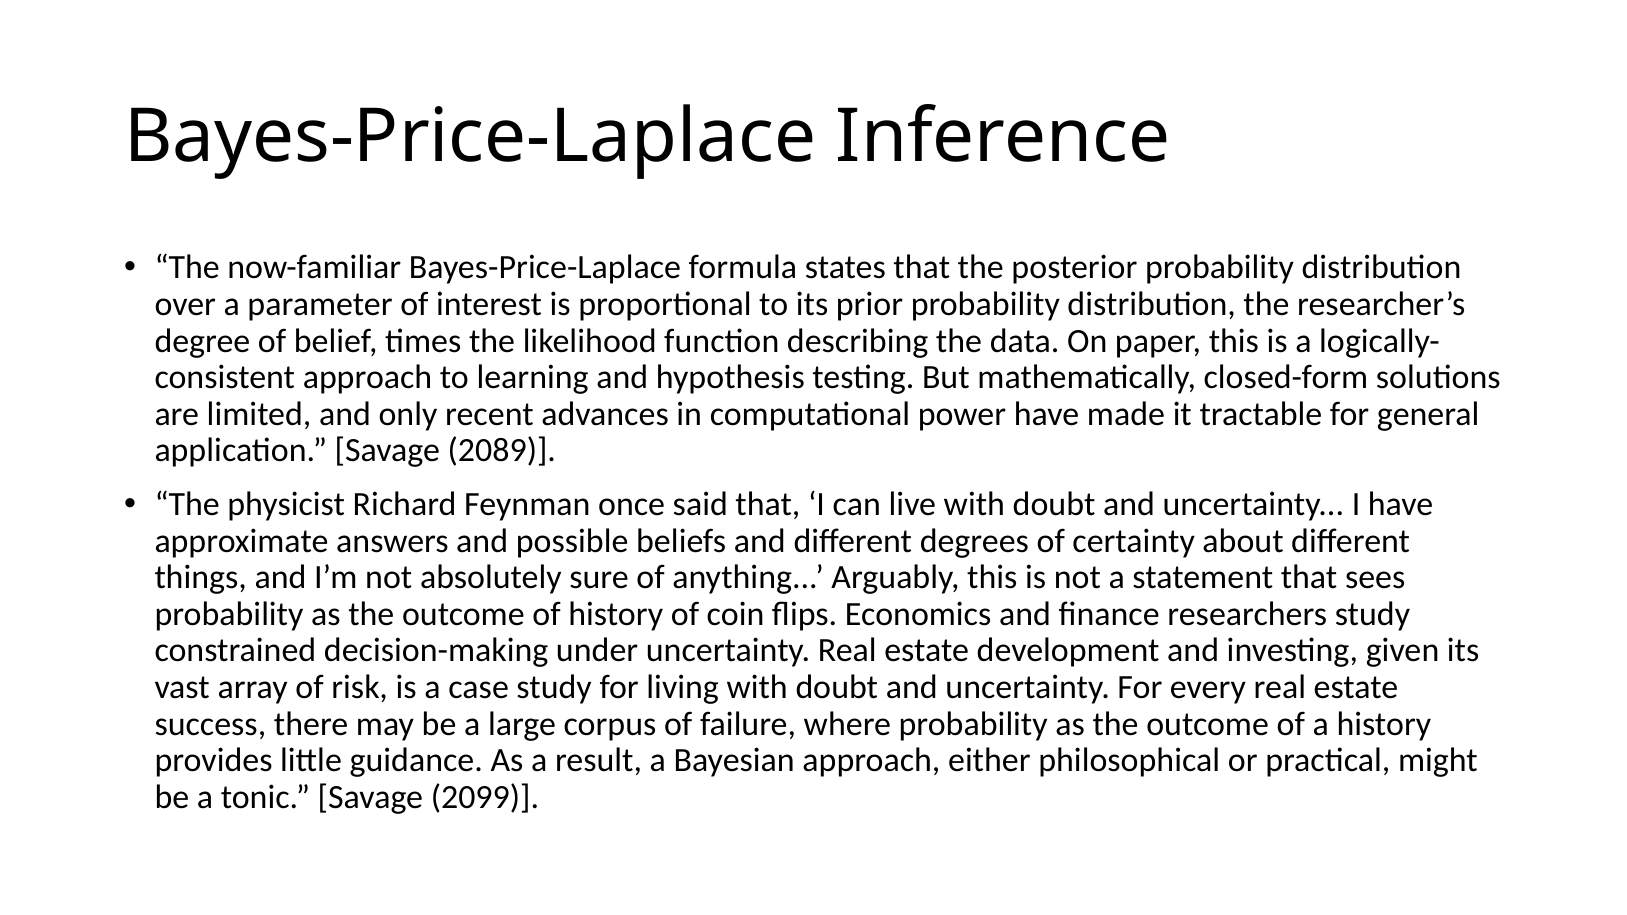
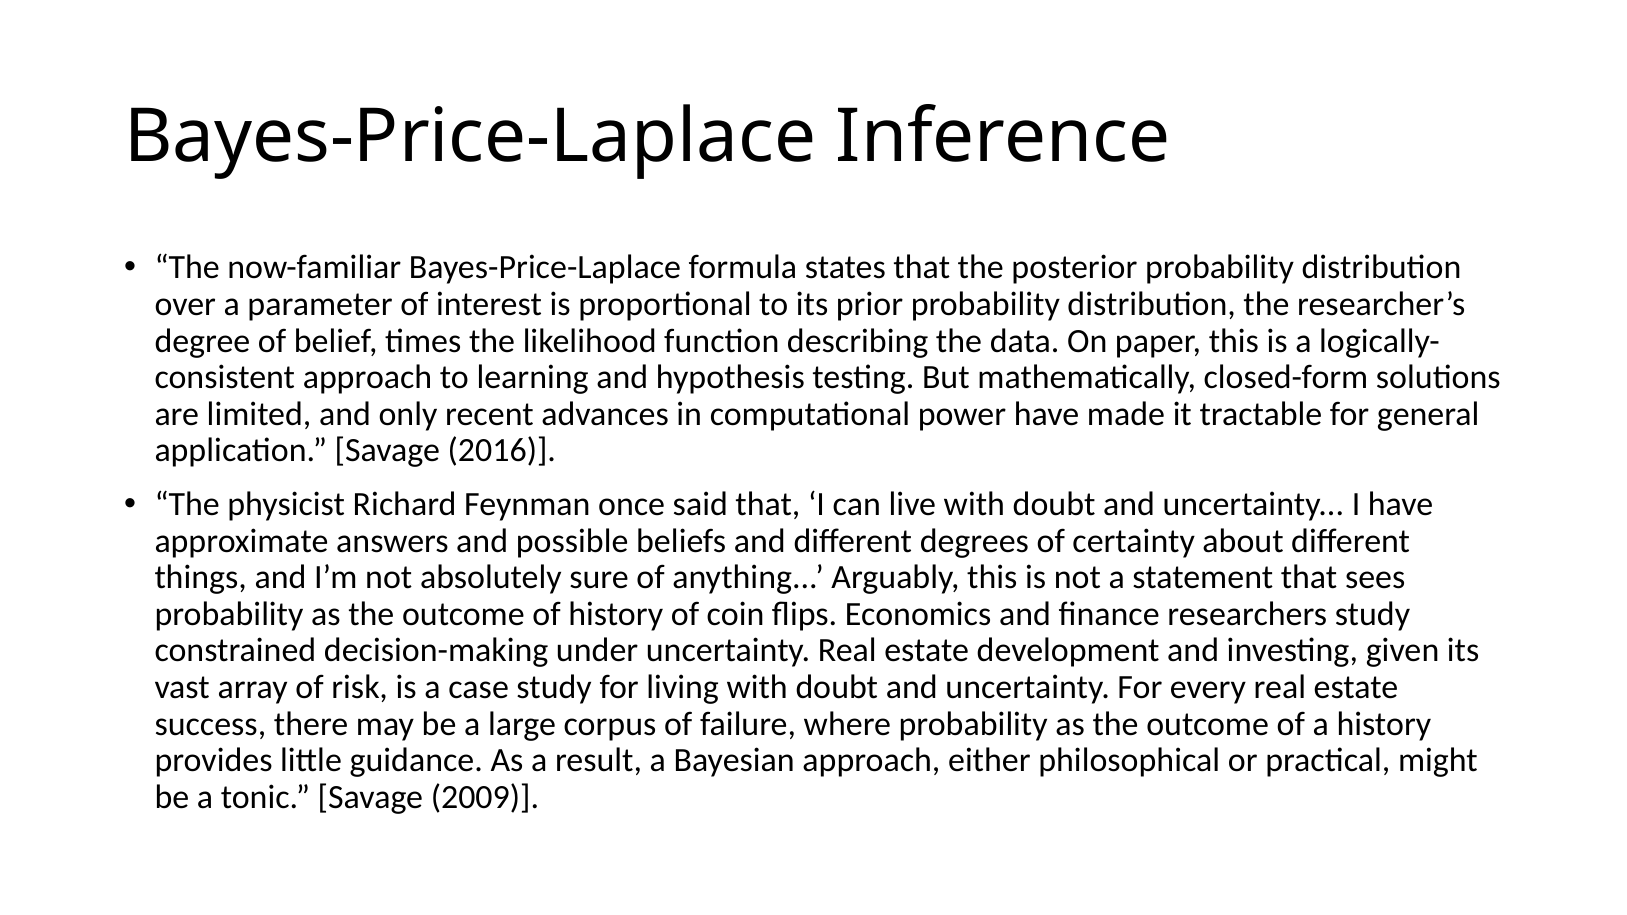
2089: 2089 -> 2016
2099: 2099 -> 2009
